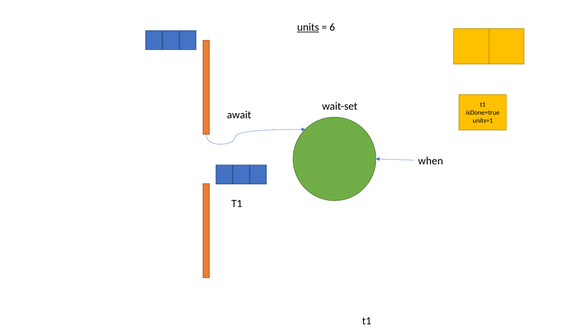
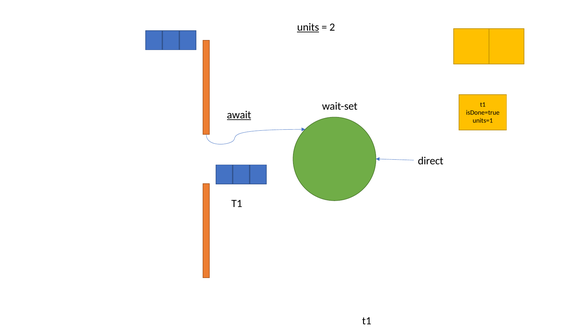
6: 6 -> 2
await underline: none -> present
when: when -> direct
